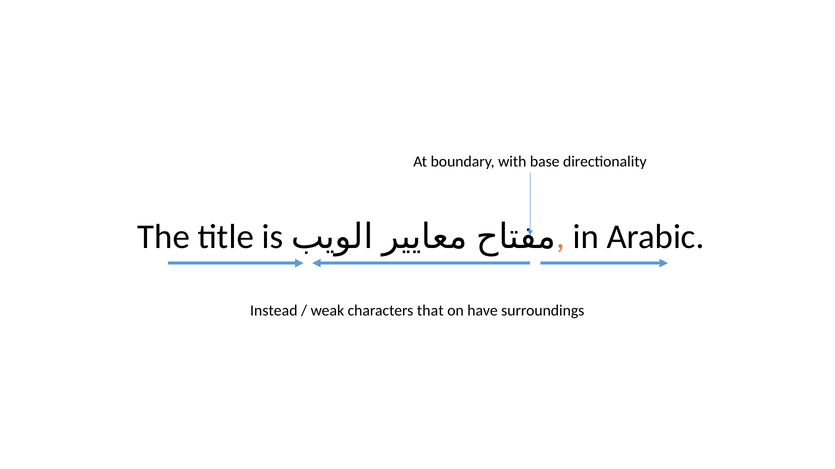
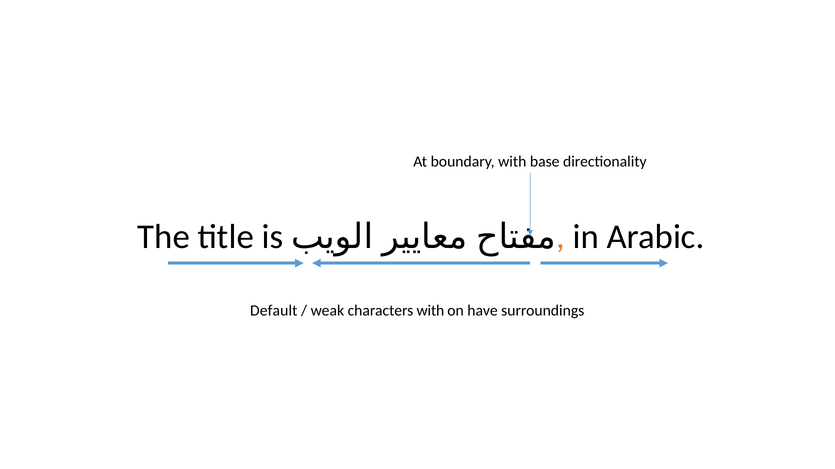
Instead: Instead -> Default
characters that: that -> with
